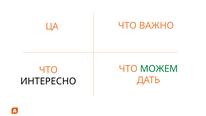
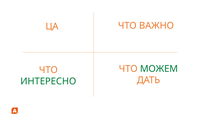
ИНТЕРЕСНО colour: black -> green
